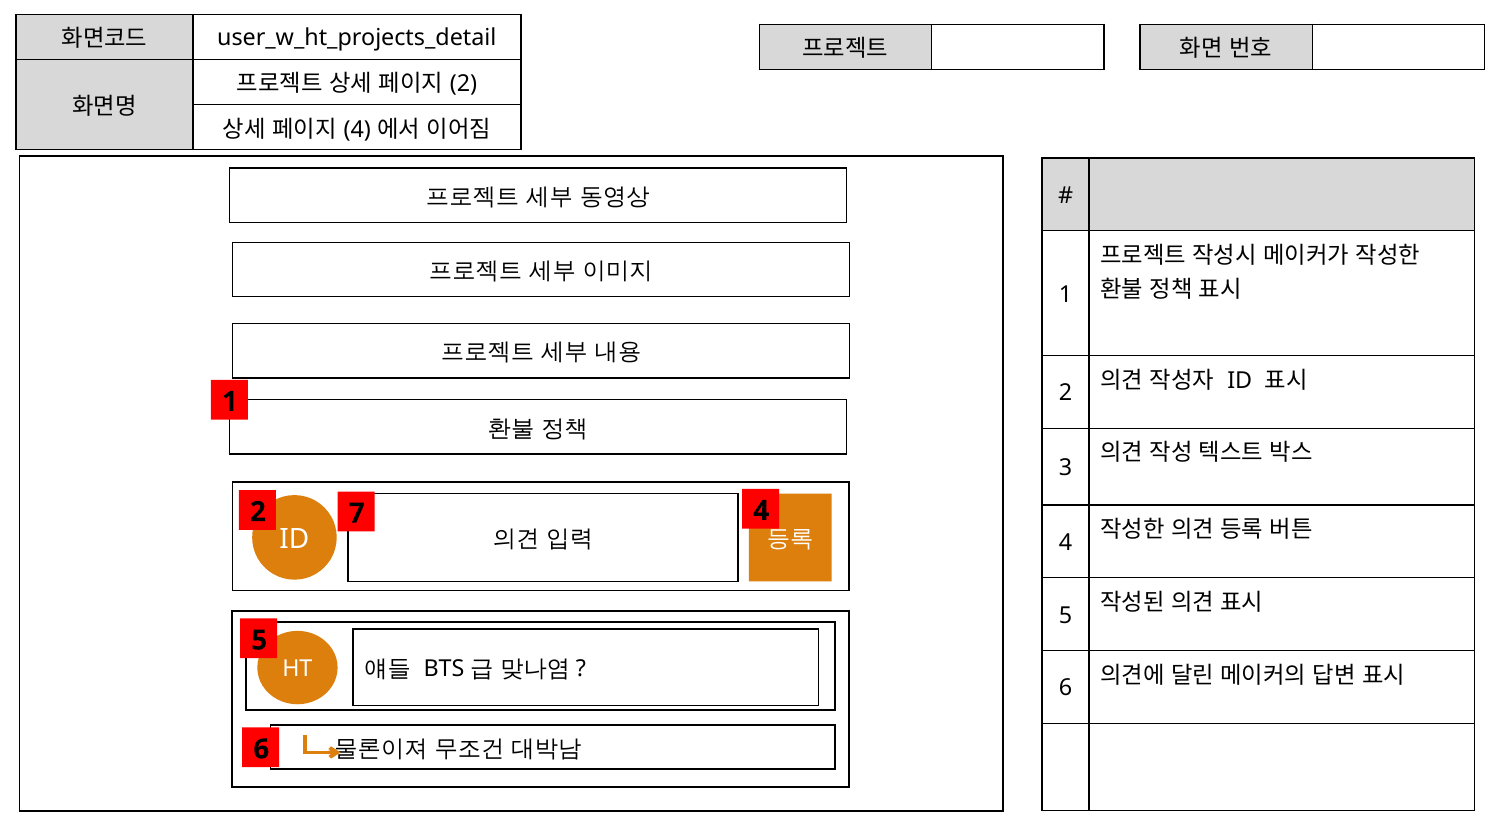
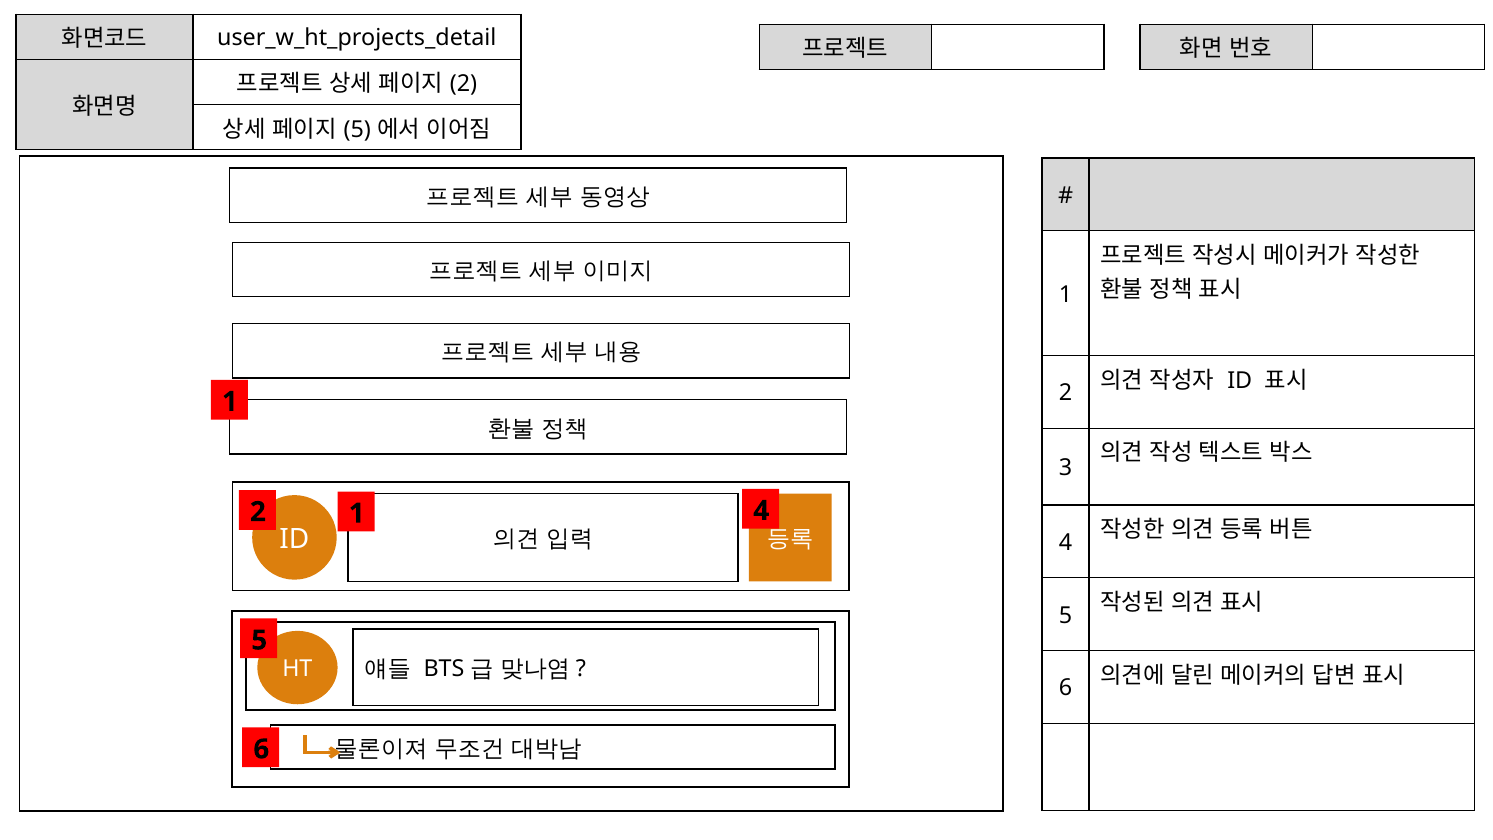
4 at (357, 129): 4 -> 5
2 7: 7 -> 1
